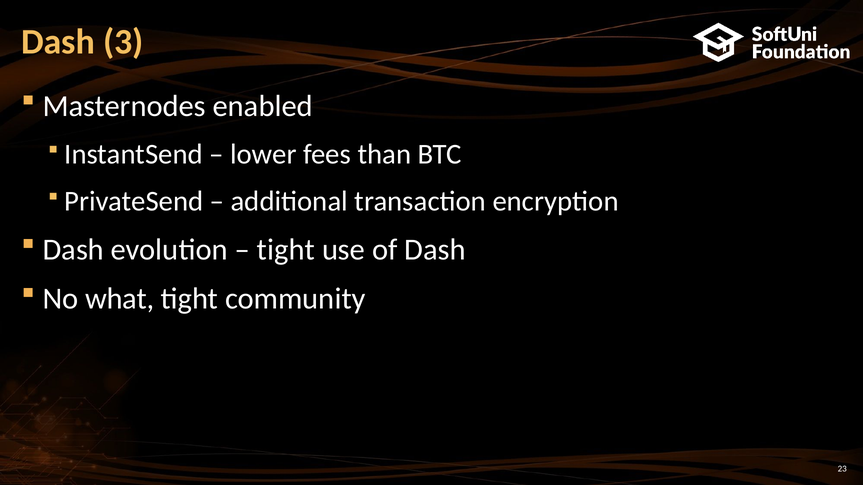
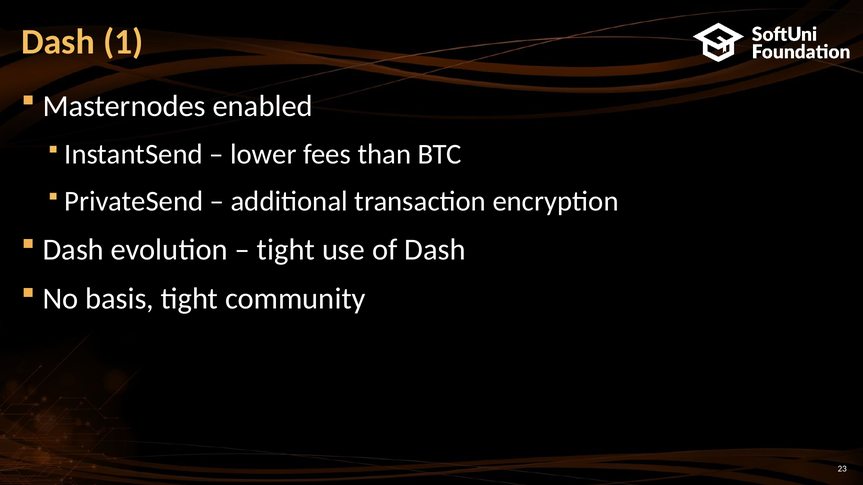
3: 3 -> 1
what: what -> basis
